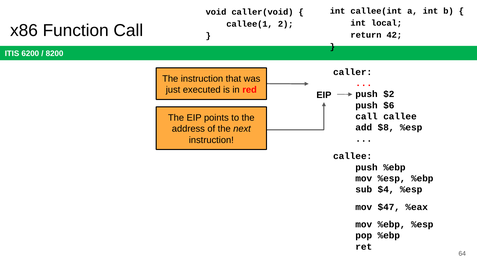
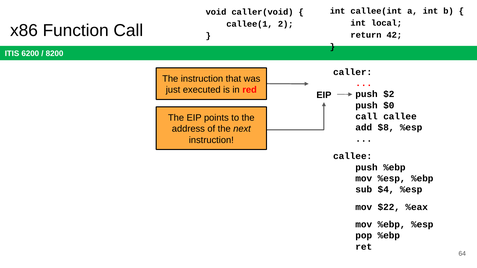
$6: $6 -> $0
$47: $47 -> $22
